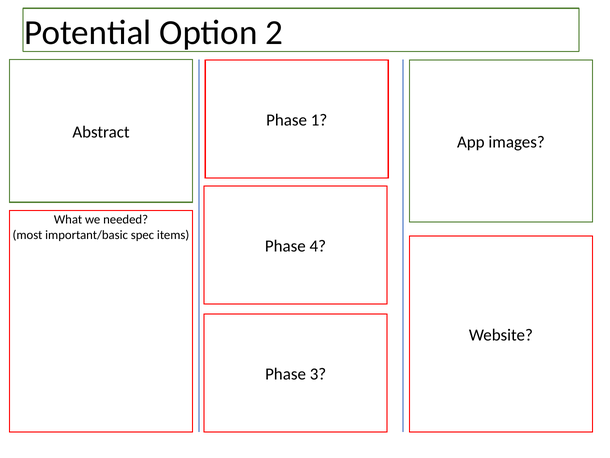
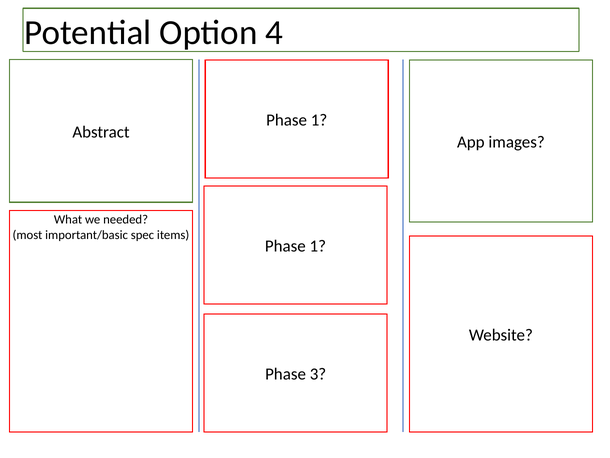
2: 2 -> 4
4 at (318, 246): 4 -> 1
